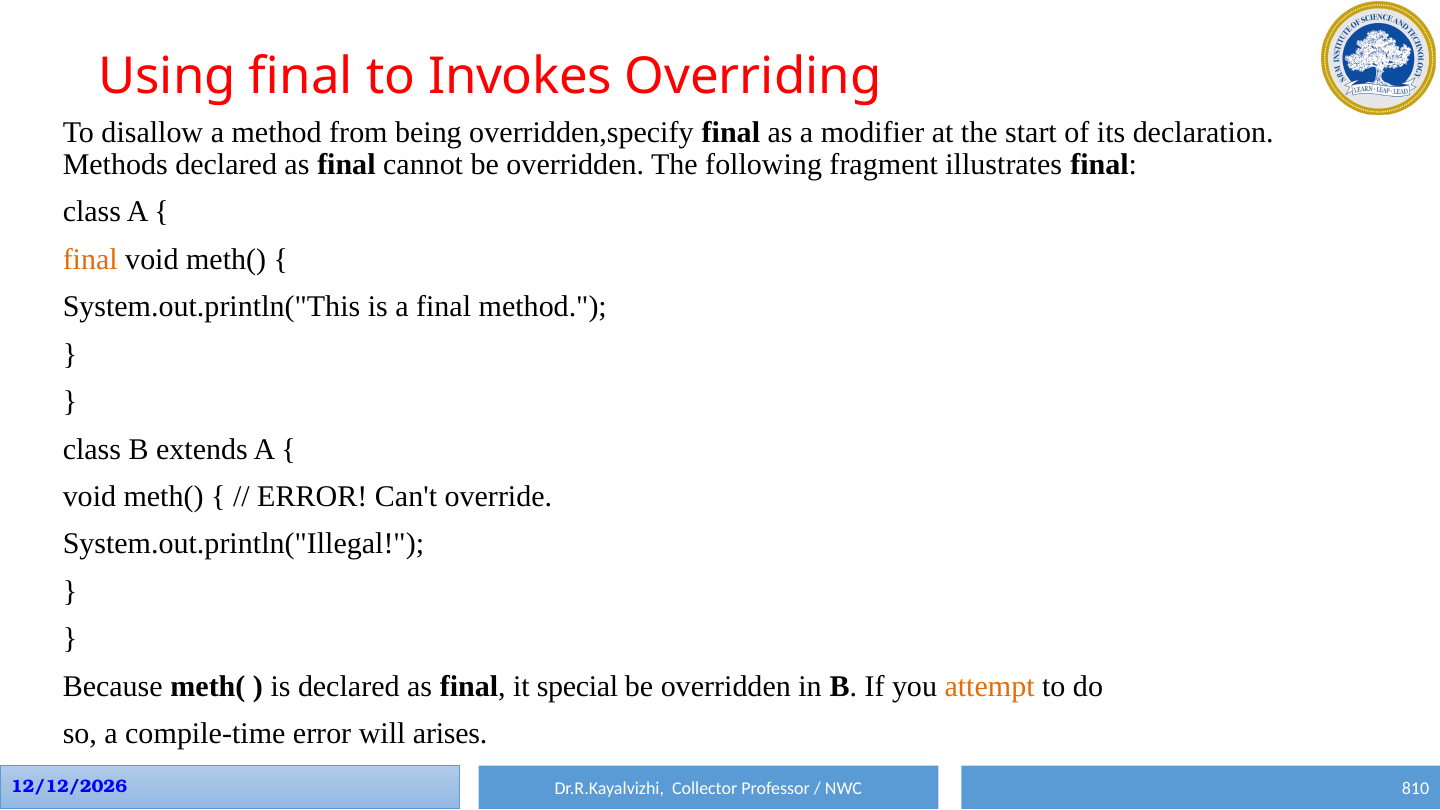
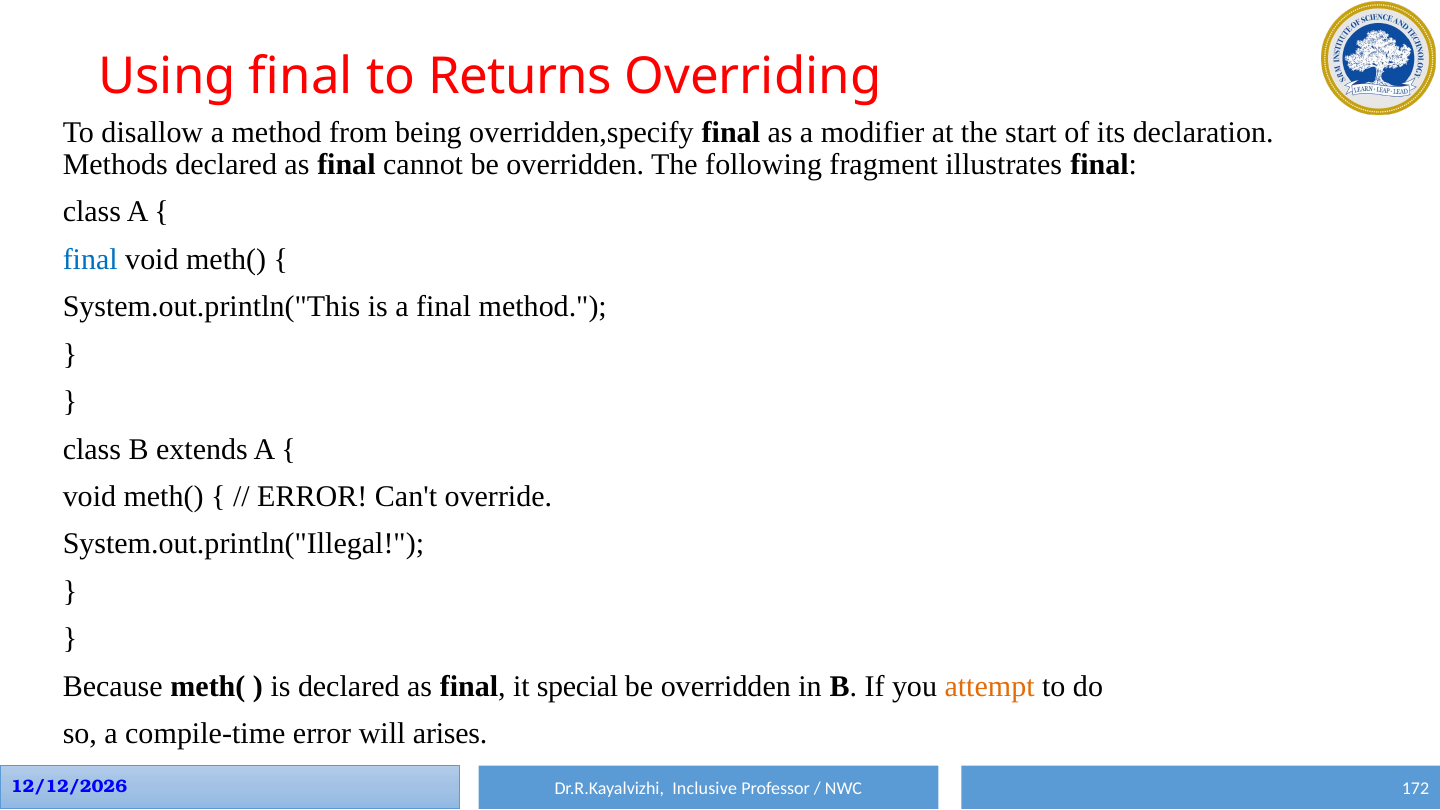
Invokes: Invokes -> Returns
final at (90, 259) colour: orange -> blue
810: 810 -> 172
Collector: Collector -> Inclusive
